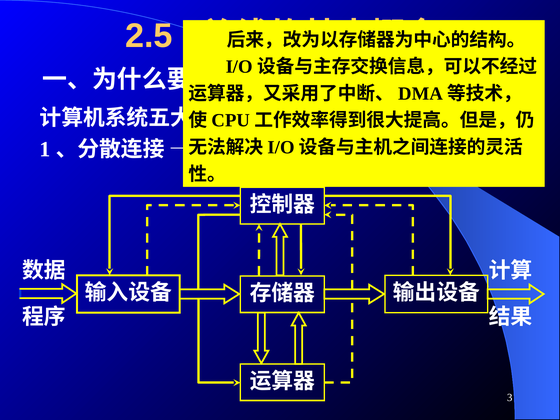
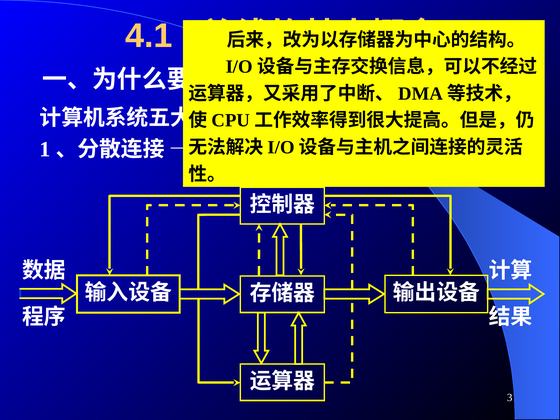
2.5: 2.5 -> 4.1
